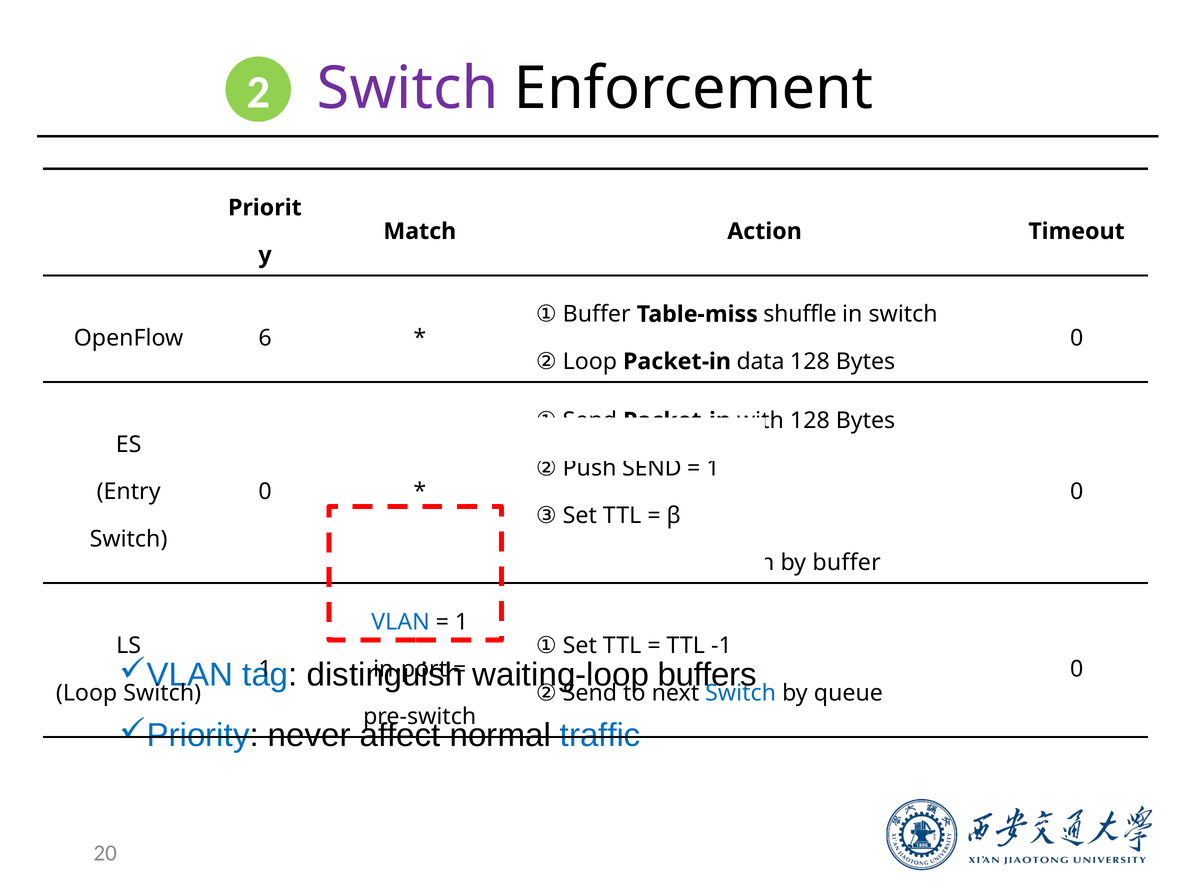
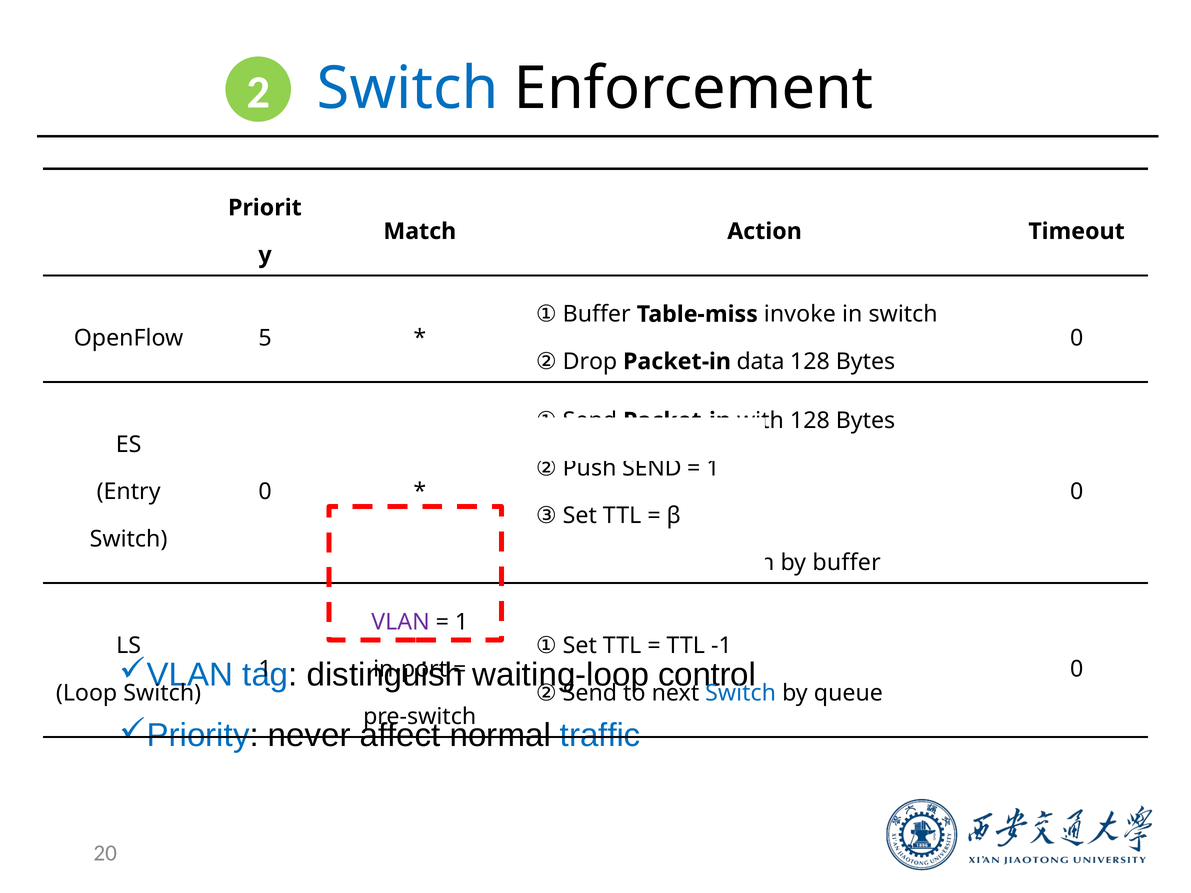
Switch at (408, 89) colour: purple -> blue
shuffle: shuffle -> invoke
6: 6 -> 5
② Loop: Loop -> Drop
VLAN colour: blue -> purple
buffers: buffers -> control
